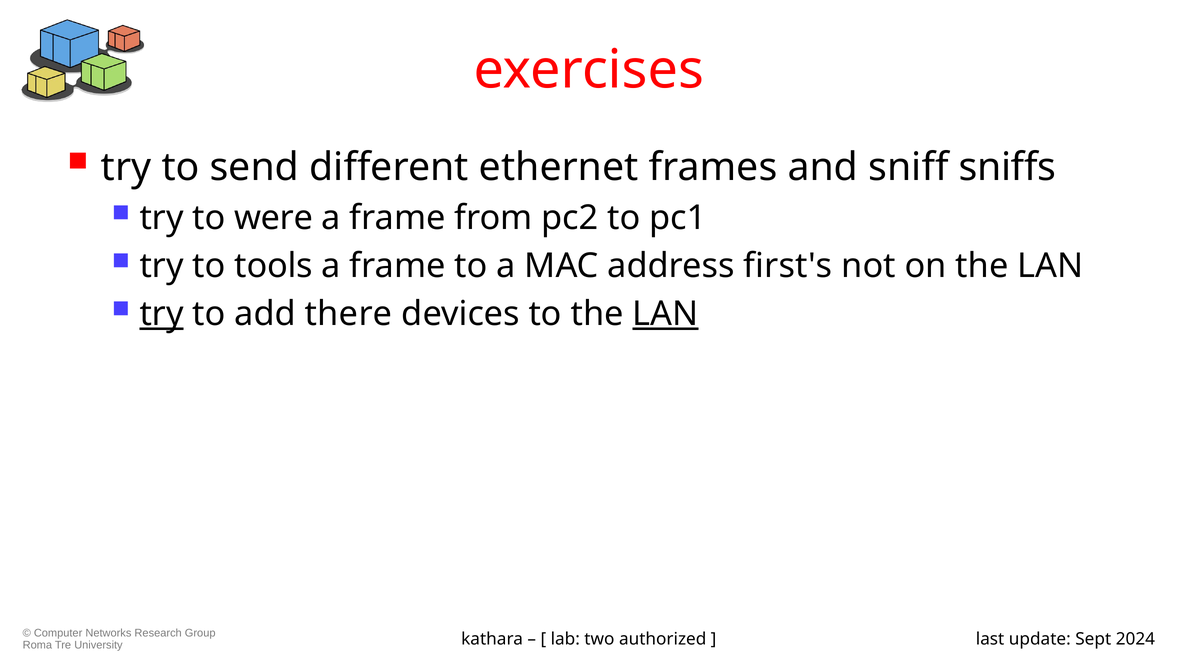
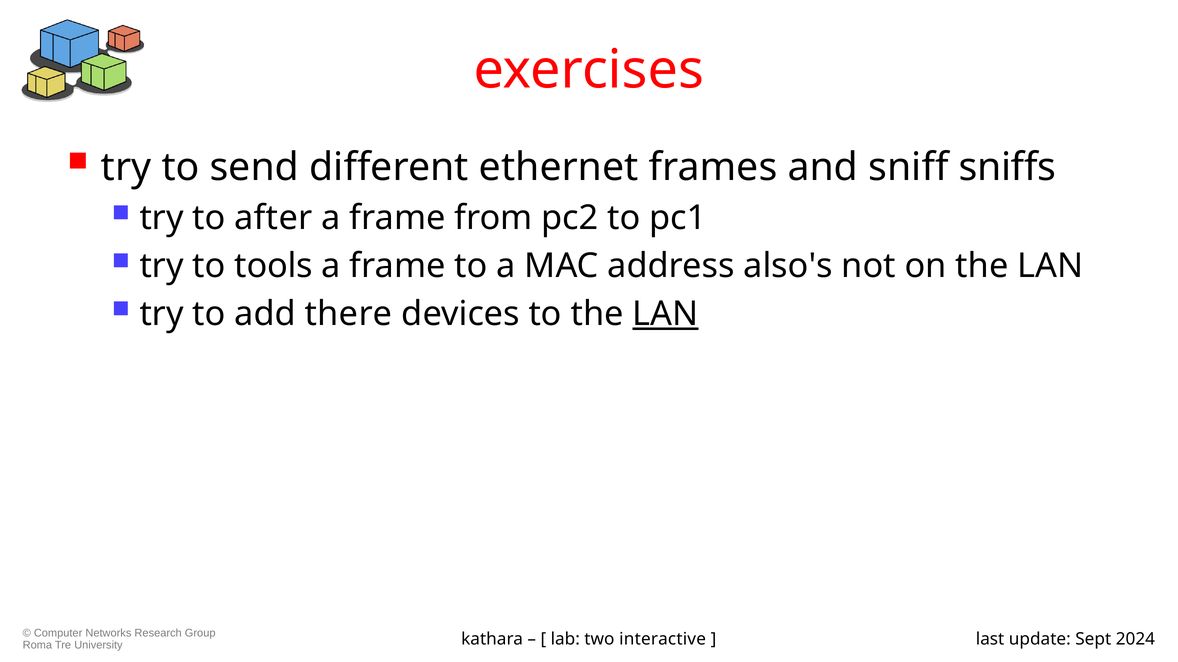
were: were -> after
first's: first's -> also's
try at (162, 314) underline: present -> none
authorized: authorized -> interactive
